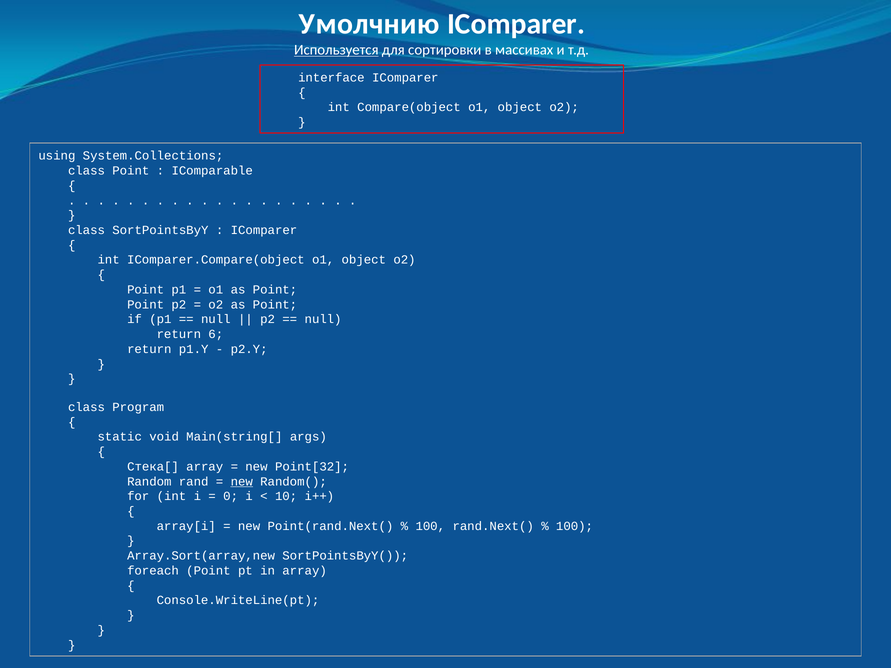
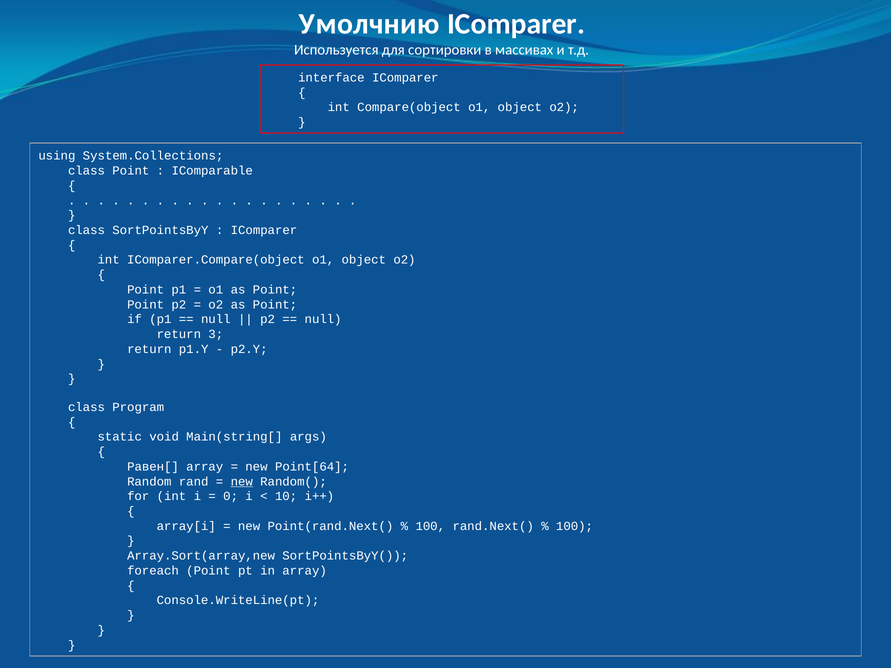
Используется underline: present -> none
6: 6 -> 3
Стека[: Стека[ -> Равен[
Point[32: Point[32 -> Point[64
